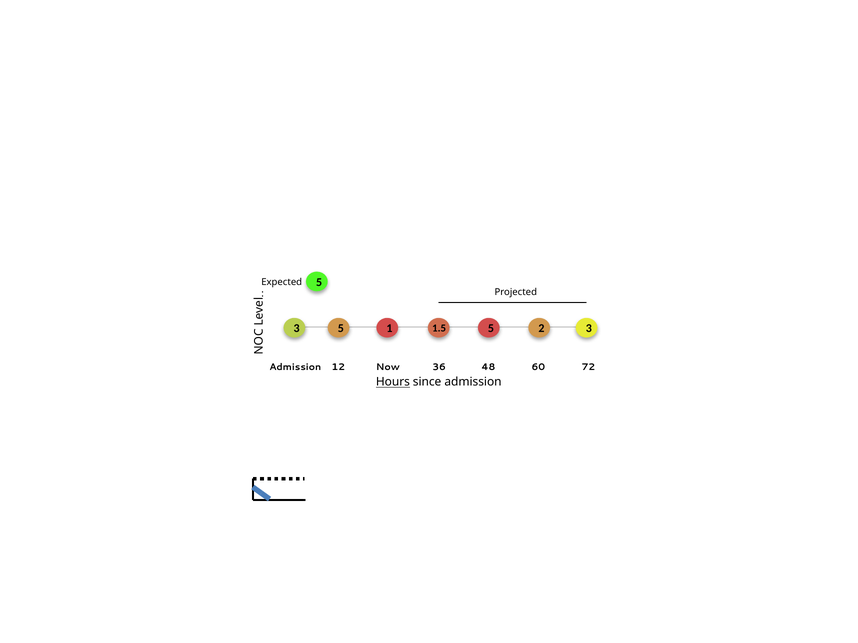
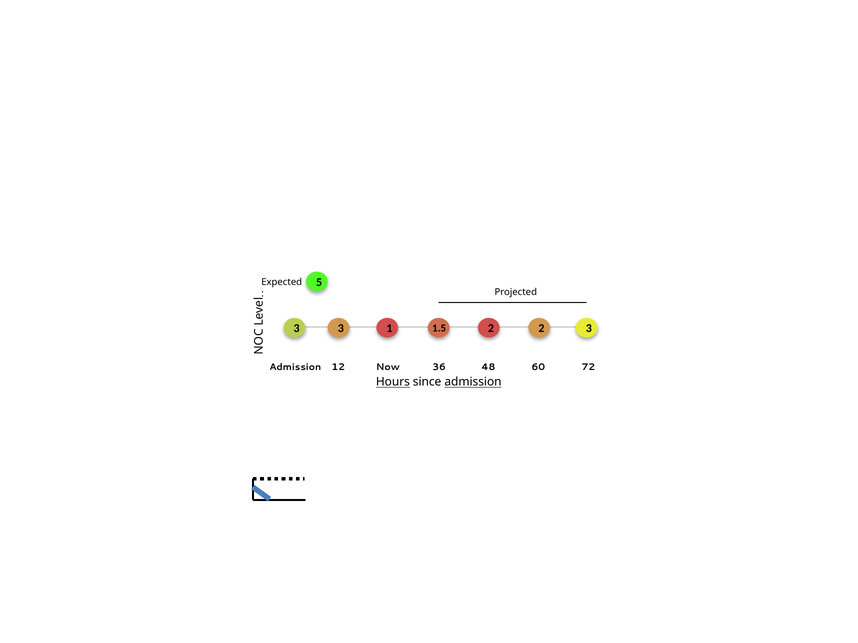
3 5: 5 -> 3
1 5: 5 -> 2
admission at (473, 382) underline: none -> present
